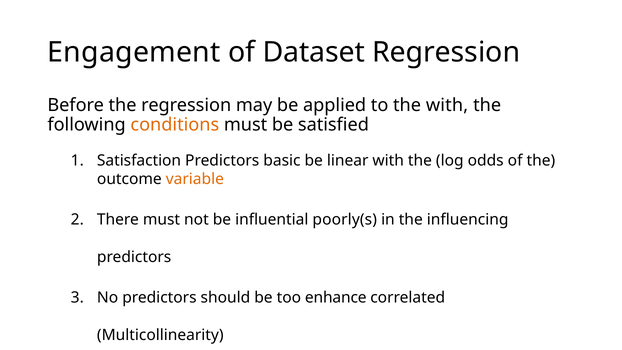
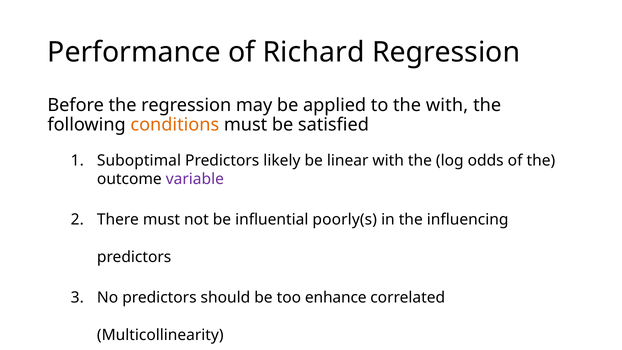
Engagement: Engagement -> Performance
Dataset: Dataset -> Richard
Satisfaction: Satisfaction -> Suboptimal
basic: basic -> likely
variable colour: orange -> purple
